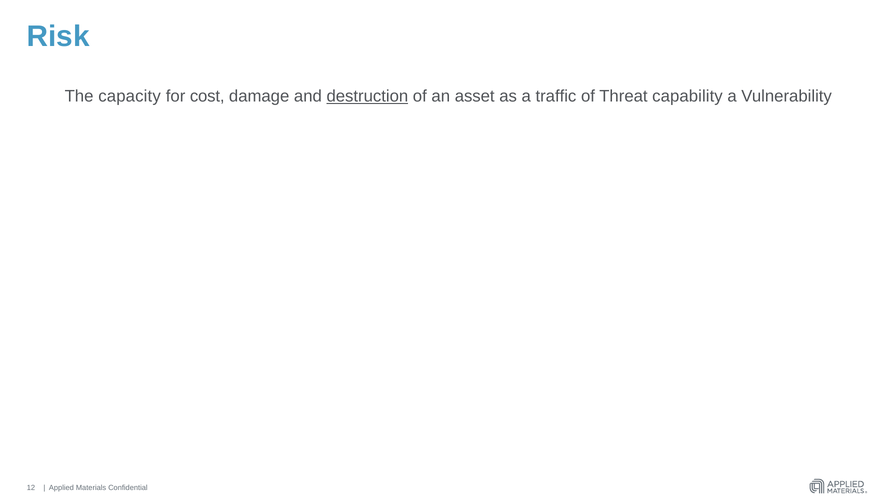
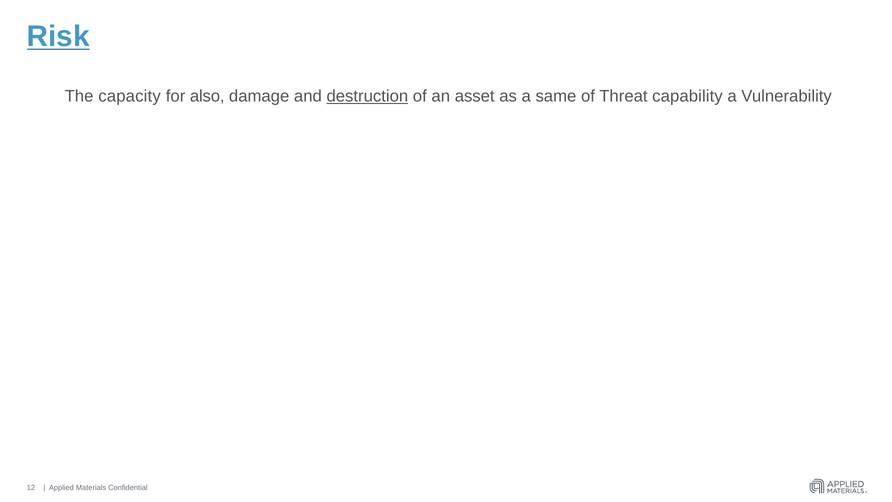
Risk underline: none -> present
cost: cost -> also
traffic: traffic -> same
